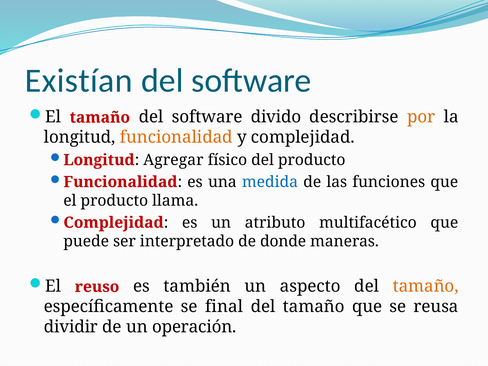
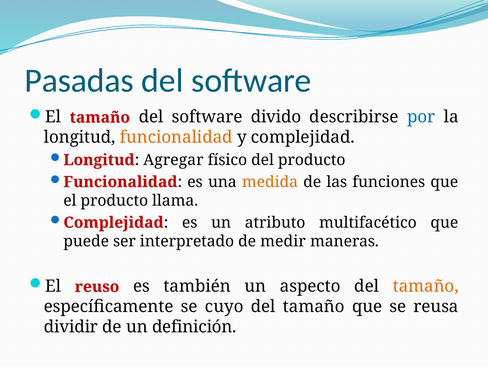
Existían: Existían -> Pasadas
por colour: orange -> blue
medida colour: blue -> orange
donde: donde -> medir
final: final -> cuyo
operación: operación -> definición
